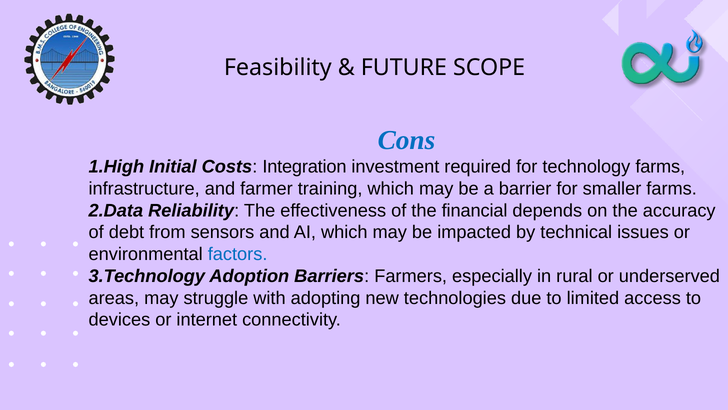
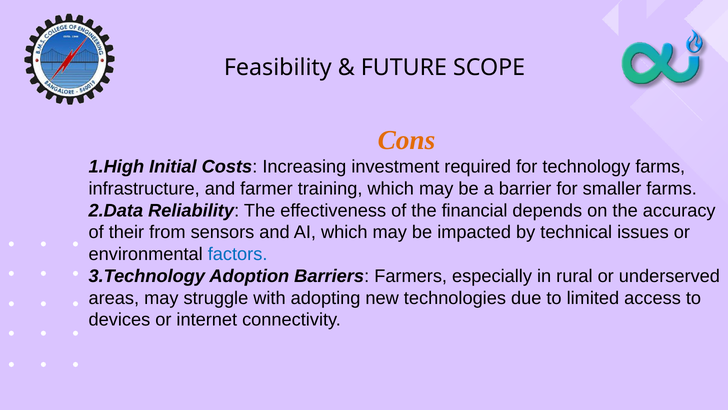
Cons colour: blue -> orange
Integration: Integration -> Increasing
debt: debt -> their
